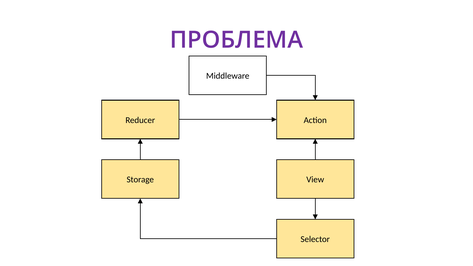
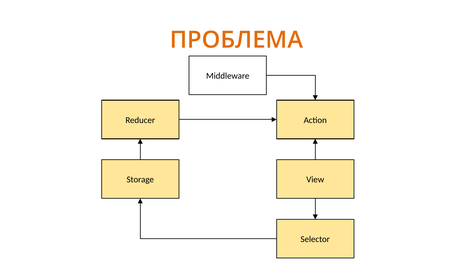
ПРОБЛЕМА colour: purple -> orange
